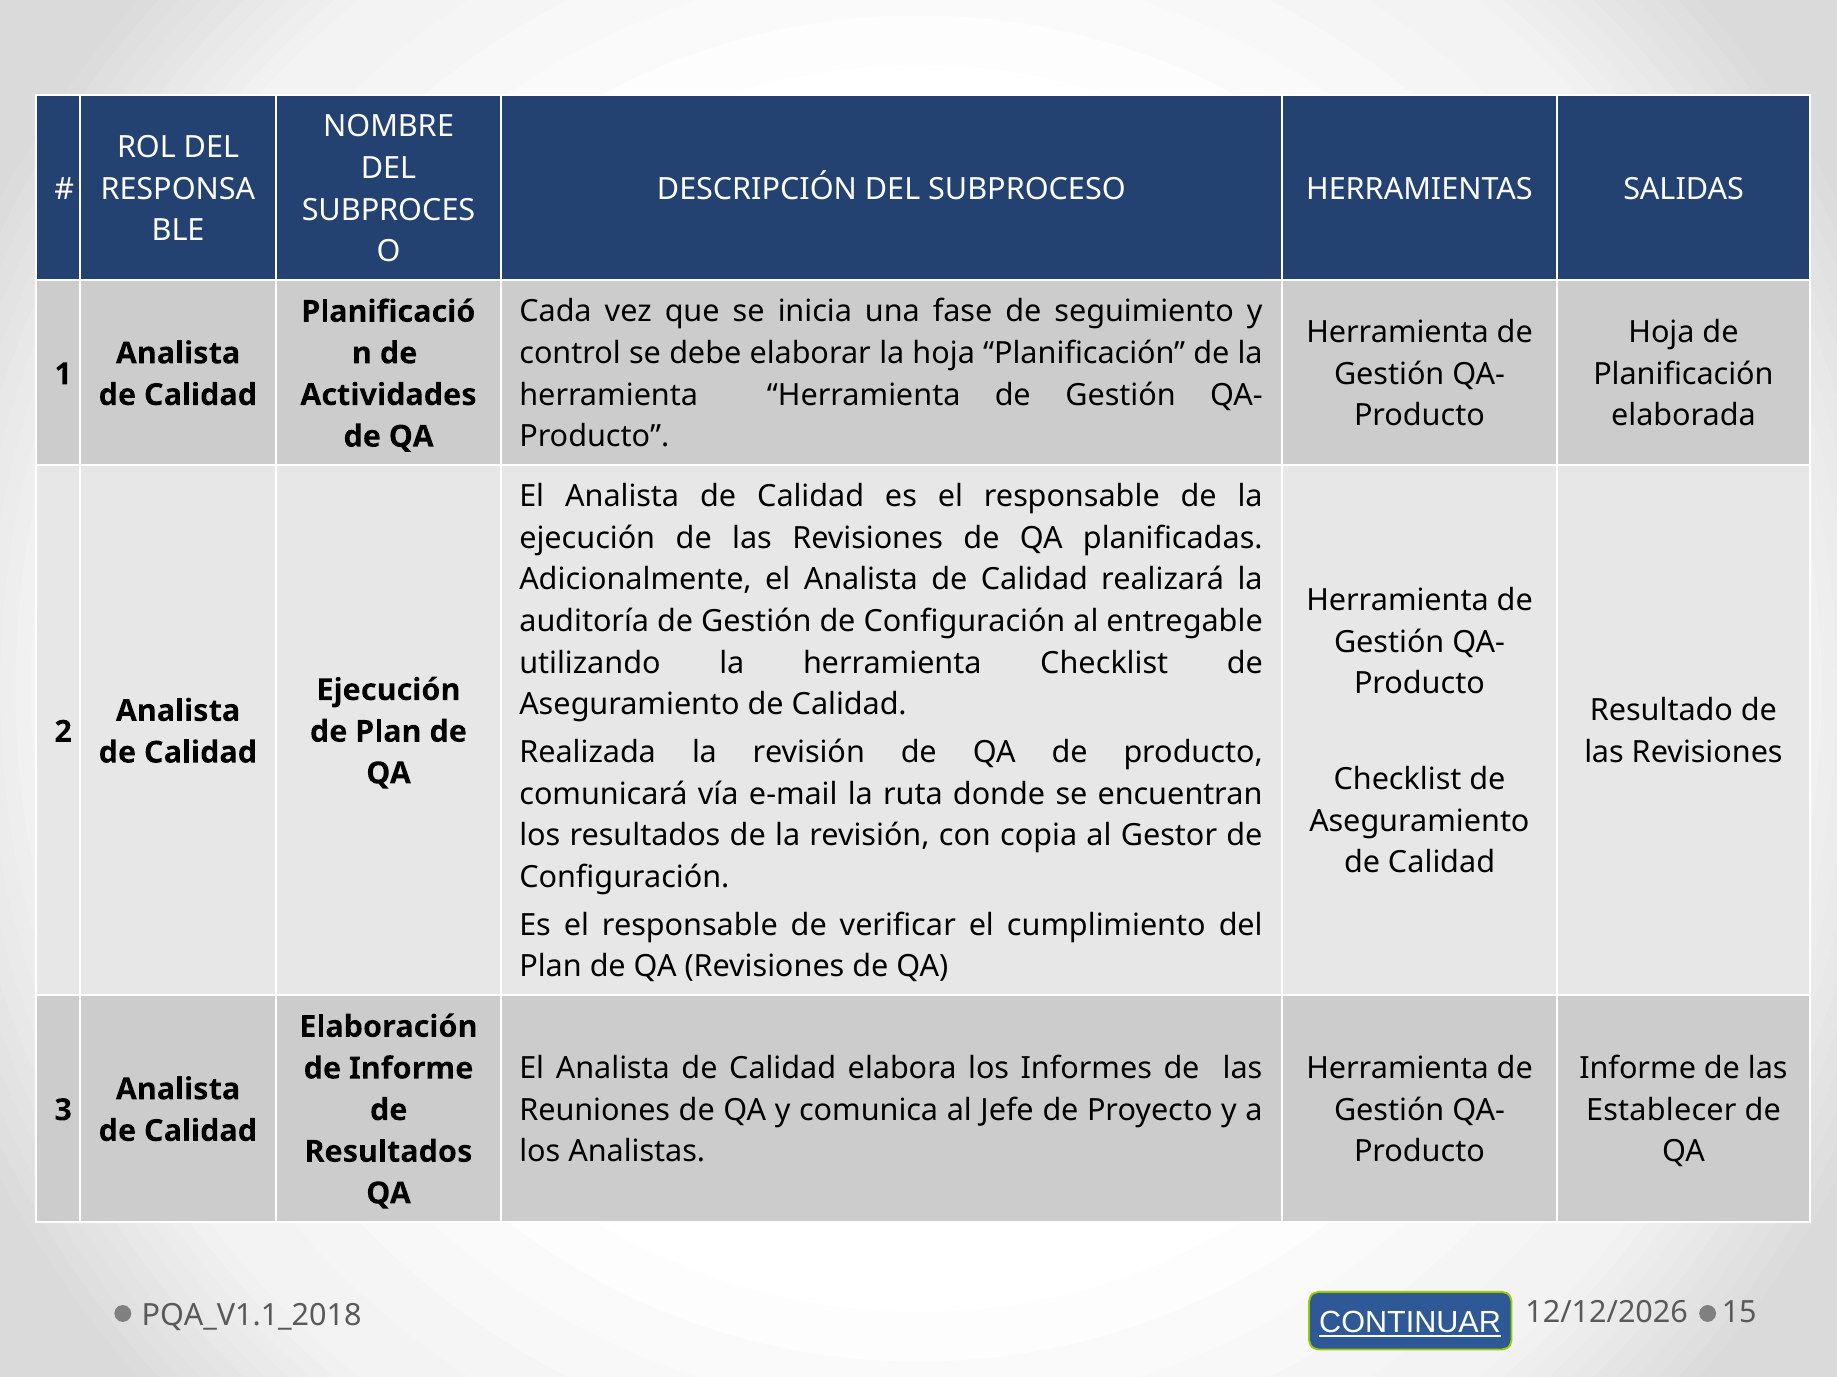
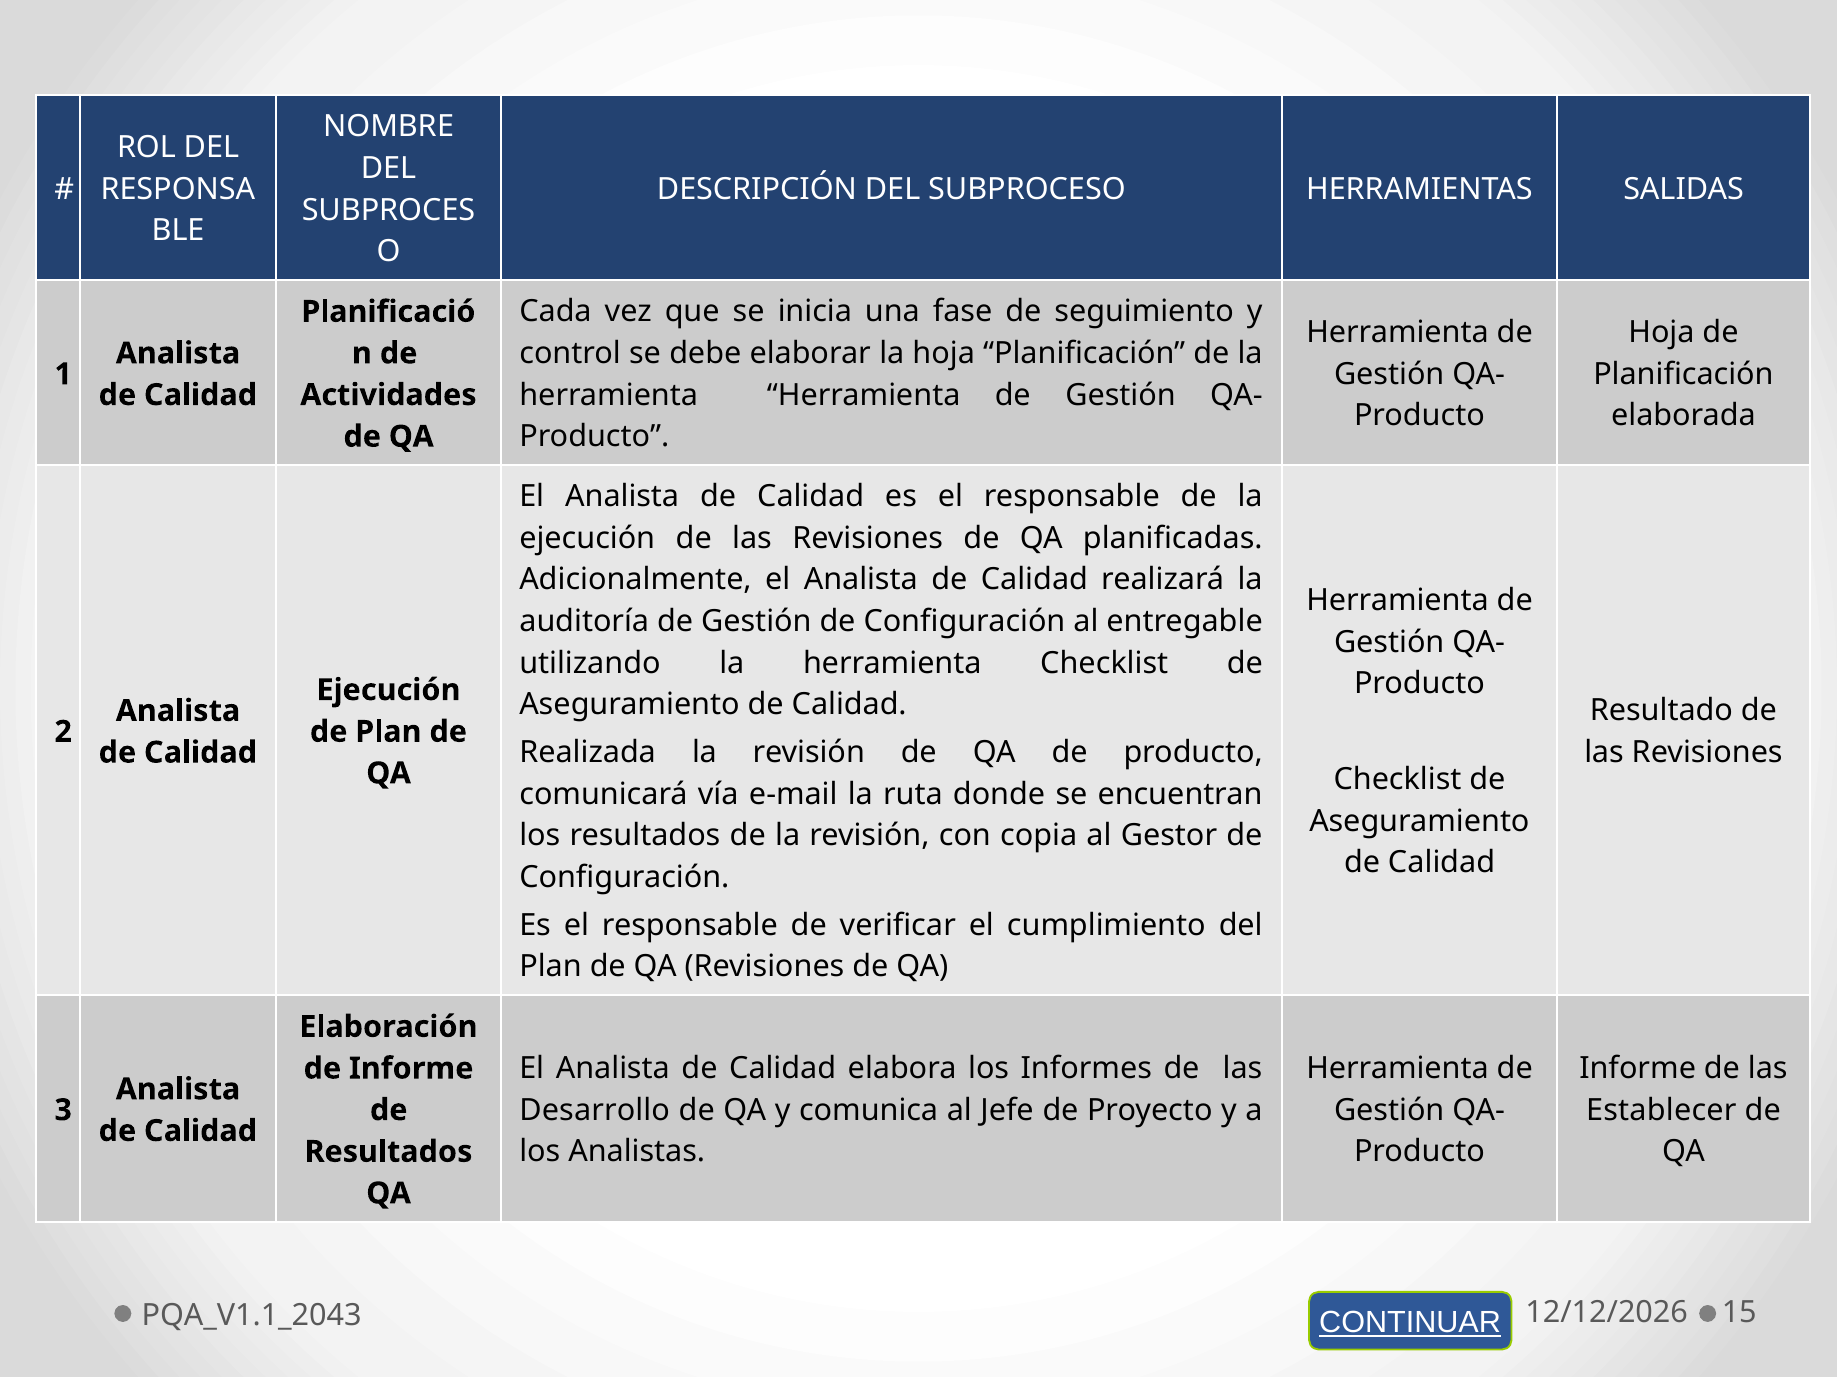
Reuniones: Reuniones -> Desarrollo
PQA_V1.1_2018: PQA_V1.1_2018 -> PQA_V1.1_2043
